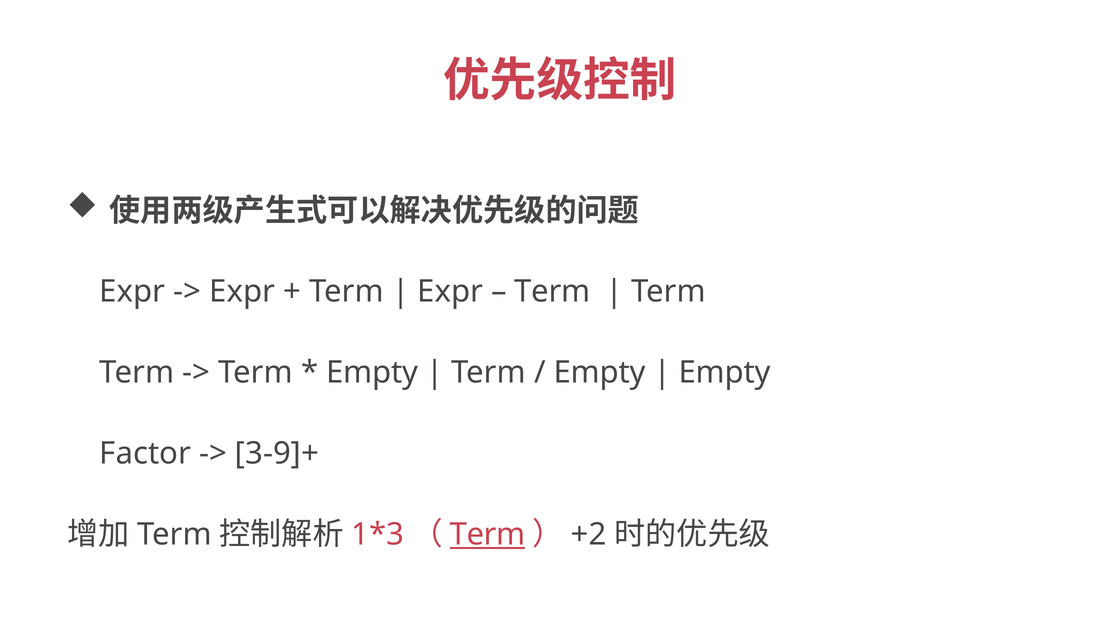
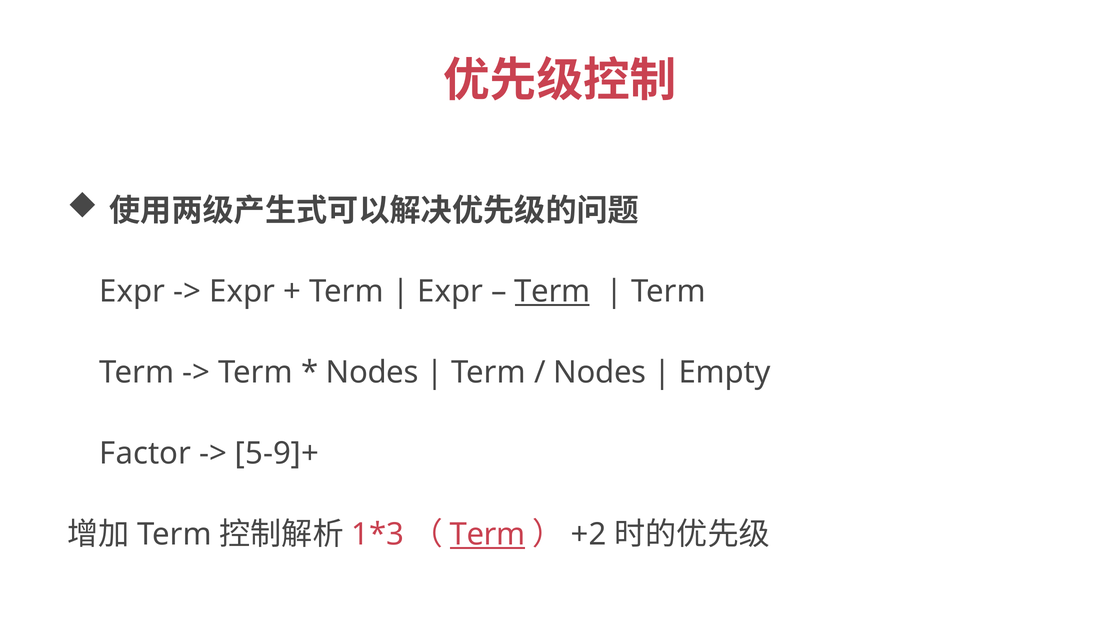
Term at (552, 292) underline: none -> present
Empty at (372, 373): Empty -> Nodes
Empty at (600, 373): Empty -> Nodes
3-9]+: 3-9]+ -> 5-9]+
